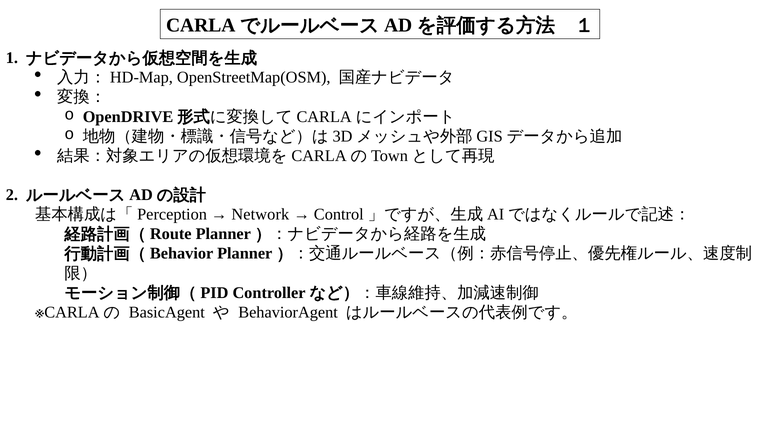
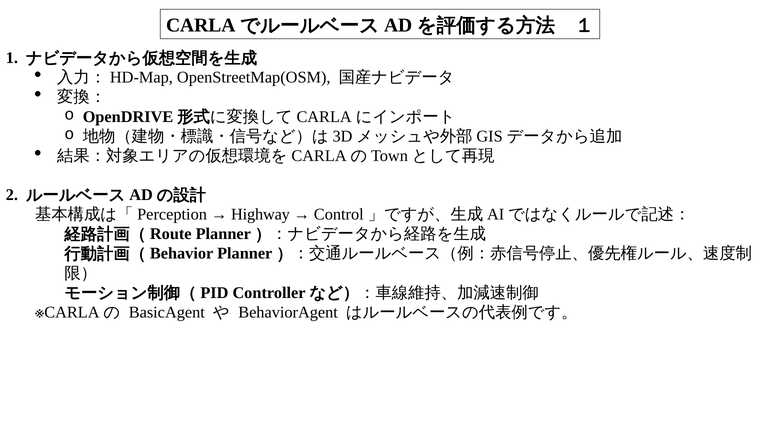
Network: Network -> Highway
